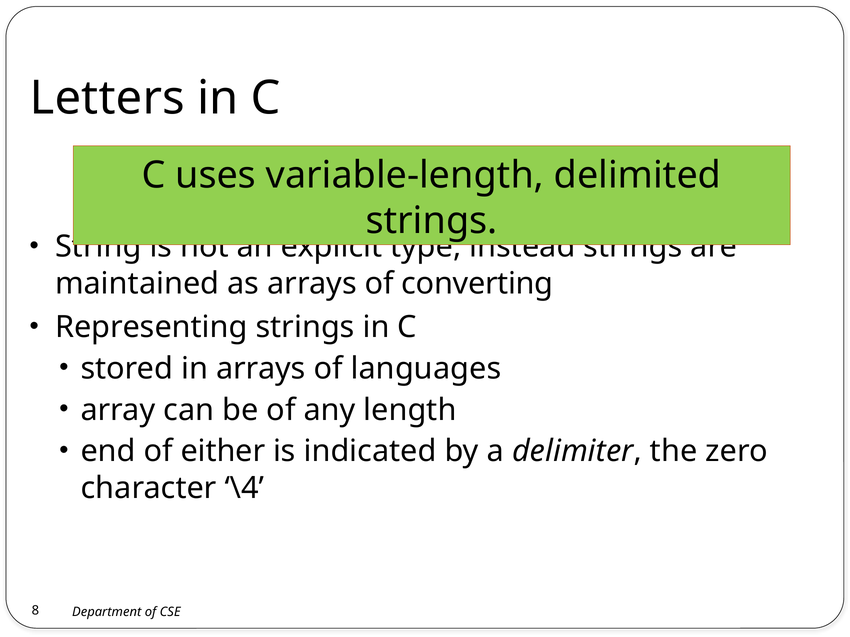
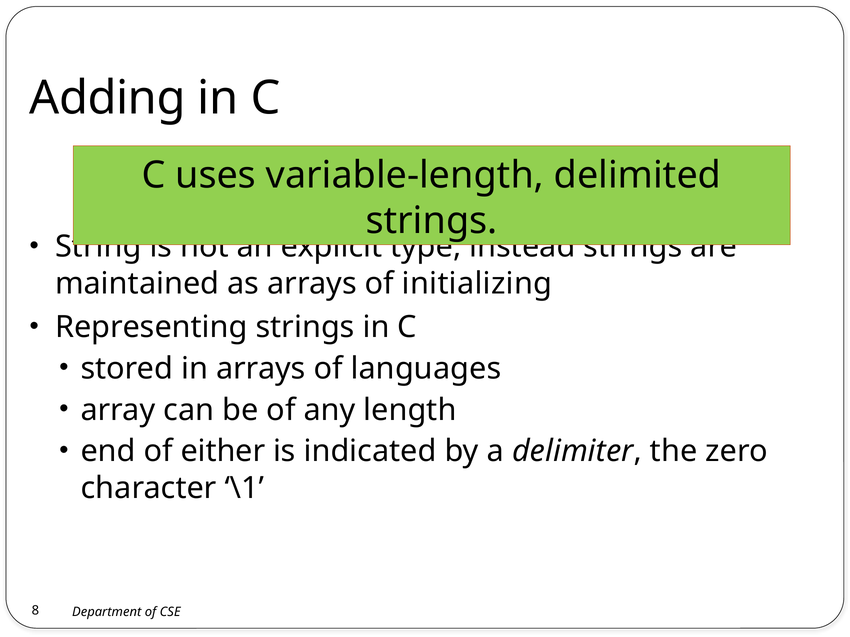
Letters: Letters -> Adding
converting: converting -> initializing
\4: \4 -> \1
